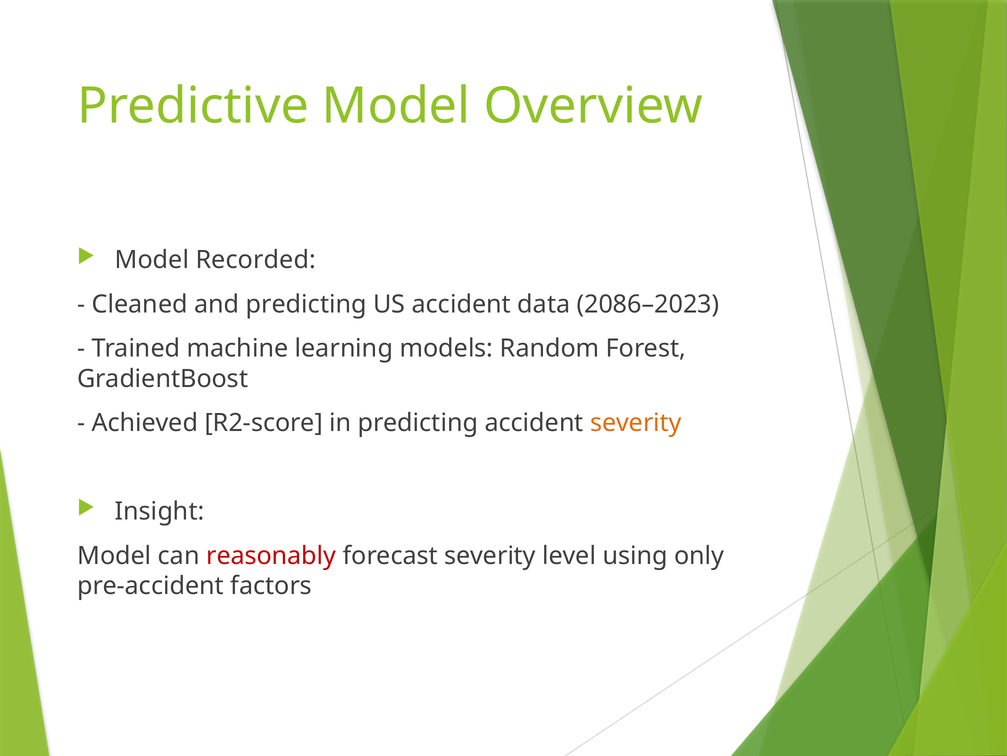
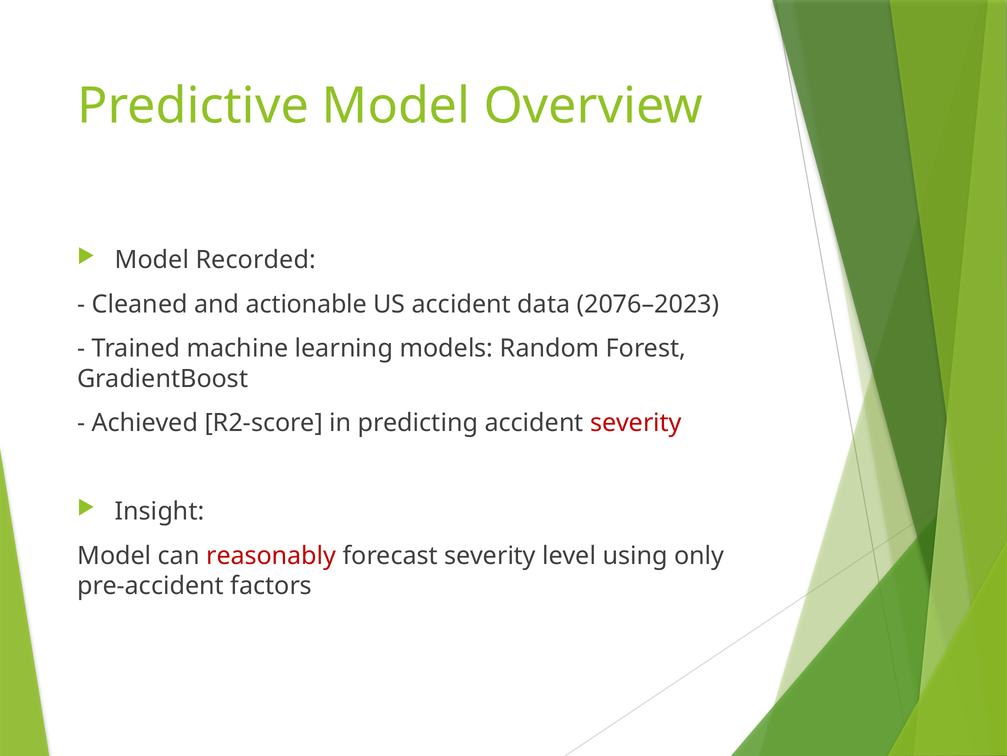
and predicting: predicting -> actionable
2086–2023: 2086–2023 -> 2076–2023
severity at (636, 423) colour: orange -> red
